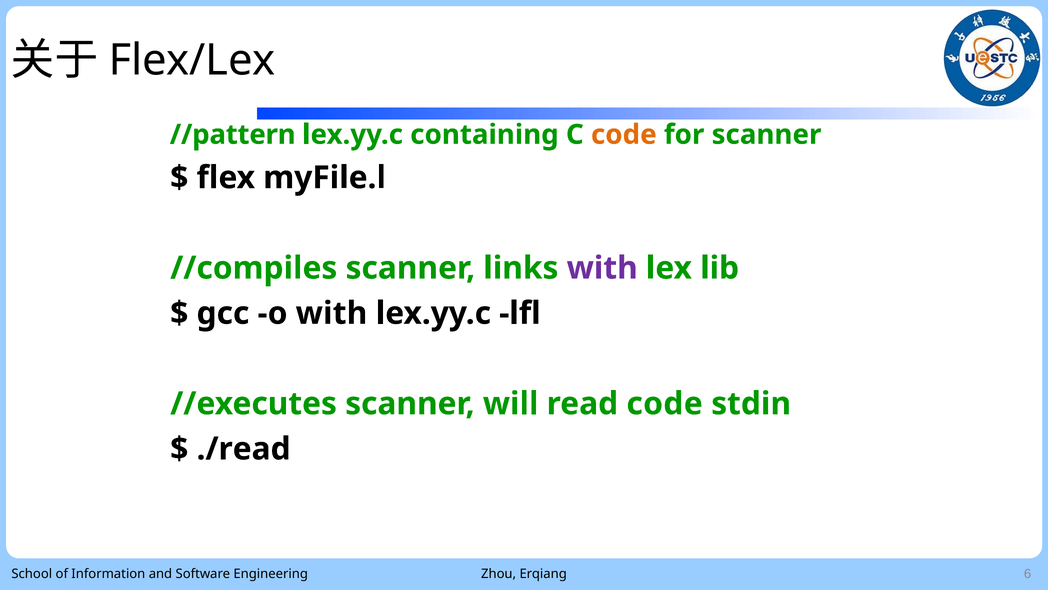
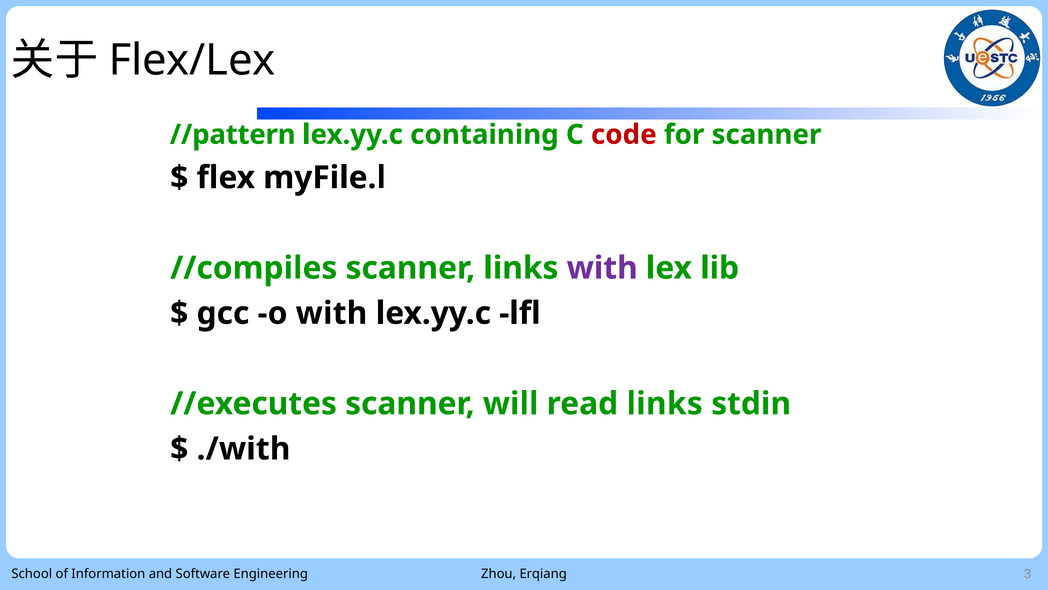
code at (624, 135) colour: orange -> red
read code: code -> links
./read: ./read -> ./with
6: 6 -> 3
